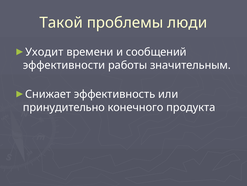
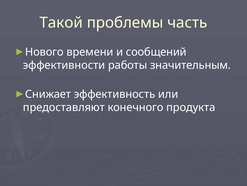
люди: люди -> часть
Уходит: Уходит -> Нового
принудительно: принудительно -> предоставляют
